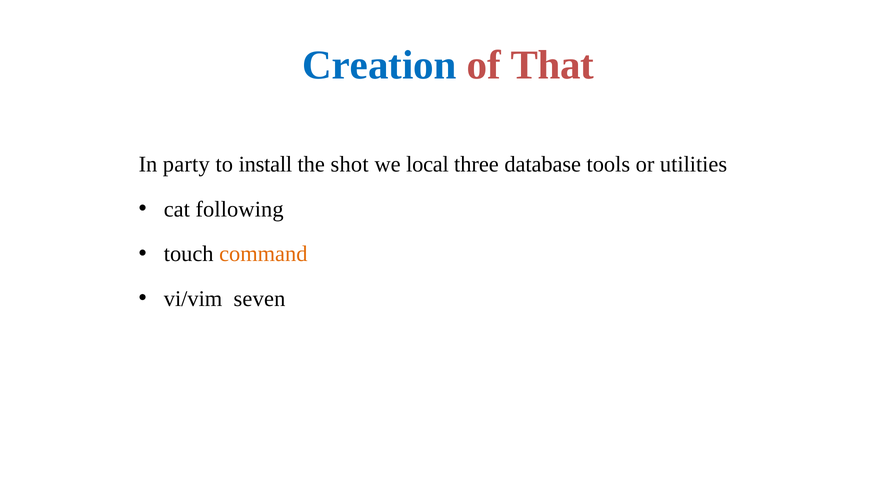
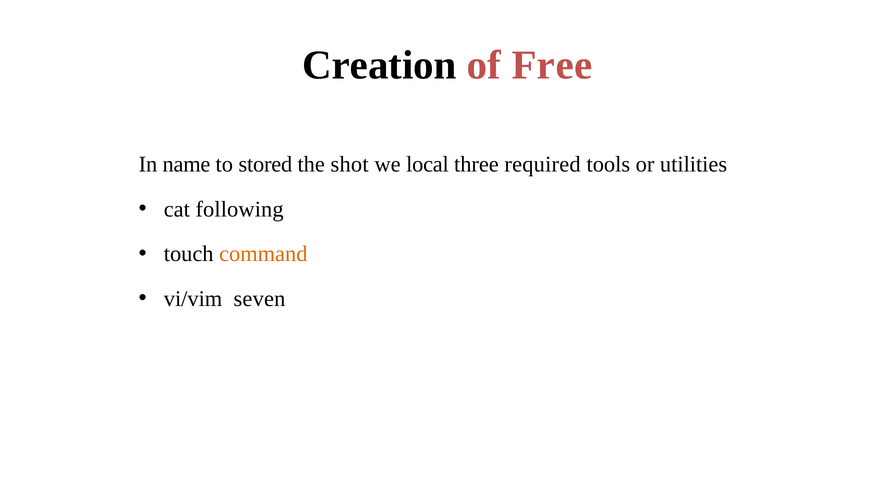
Creation colour: blue -> black
That: That -> Free
party: party -> name
install: install -> stored
database: database -> required
